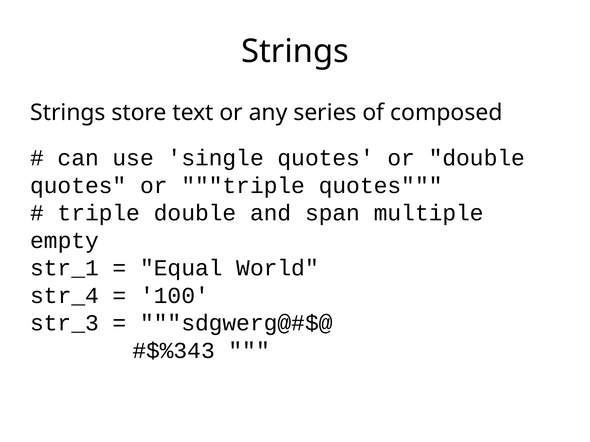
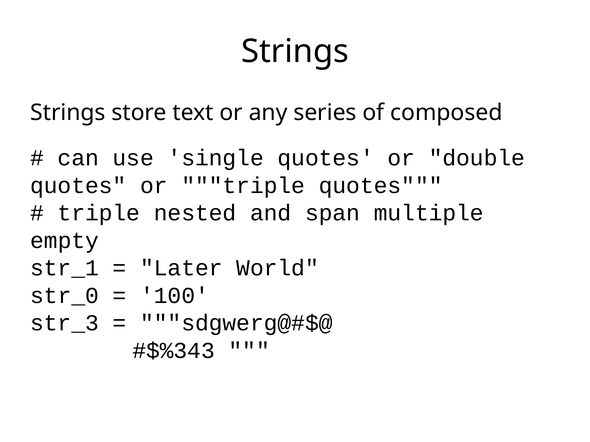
triple double: double -> nested
Equal: Equal -> Later
str_4: str_4 -> str_0
